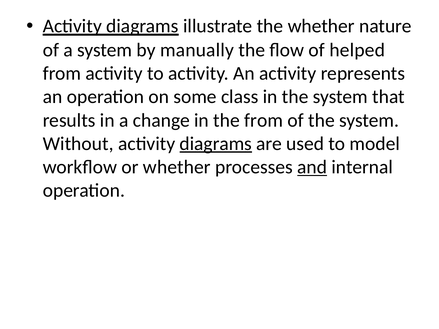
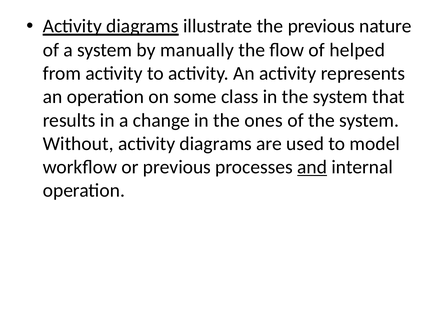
the whether: whether -> previous
the from: from -> ones
diagrams at (216, 144) underline: present -> none
or whether: whether -> previous
